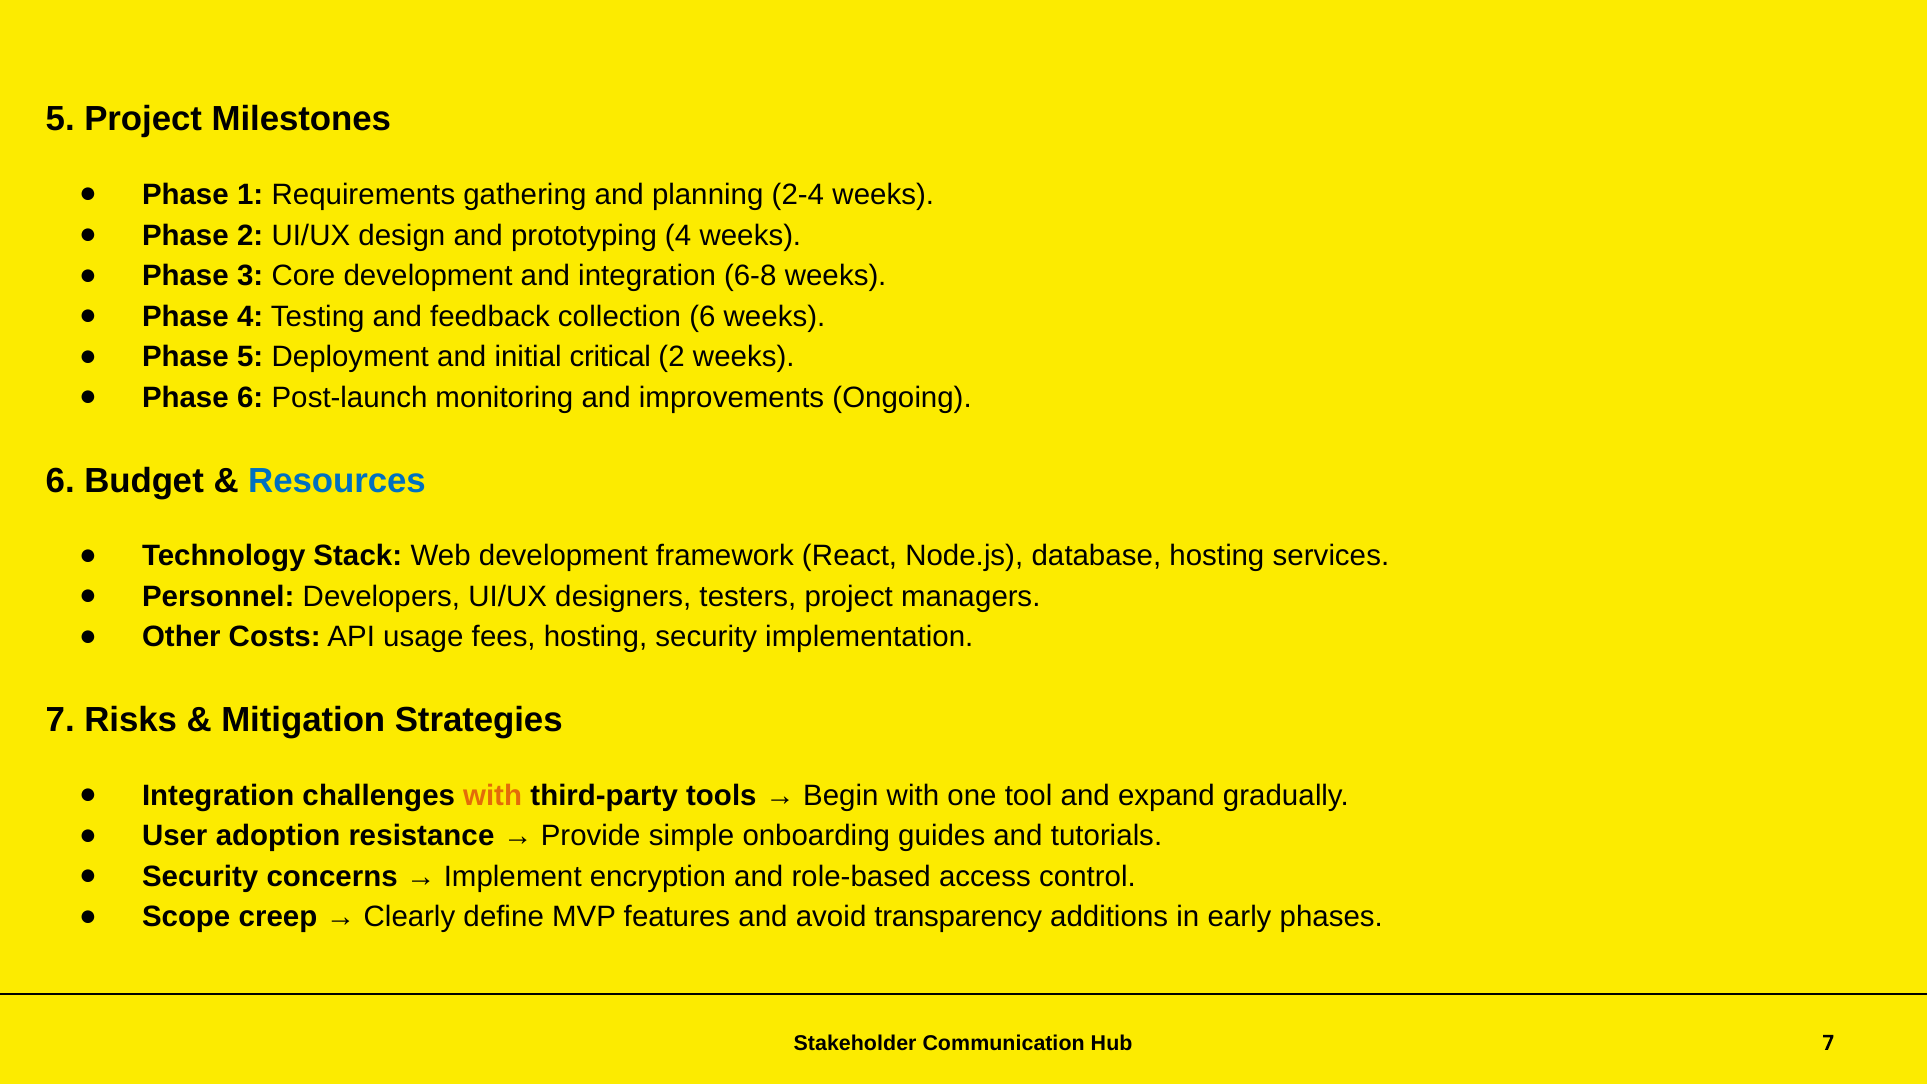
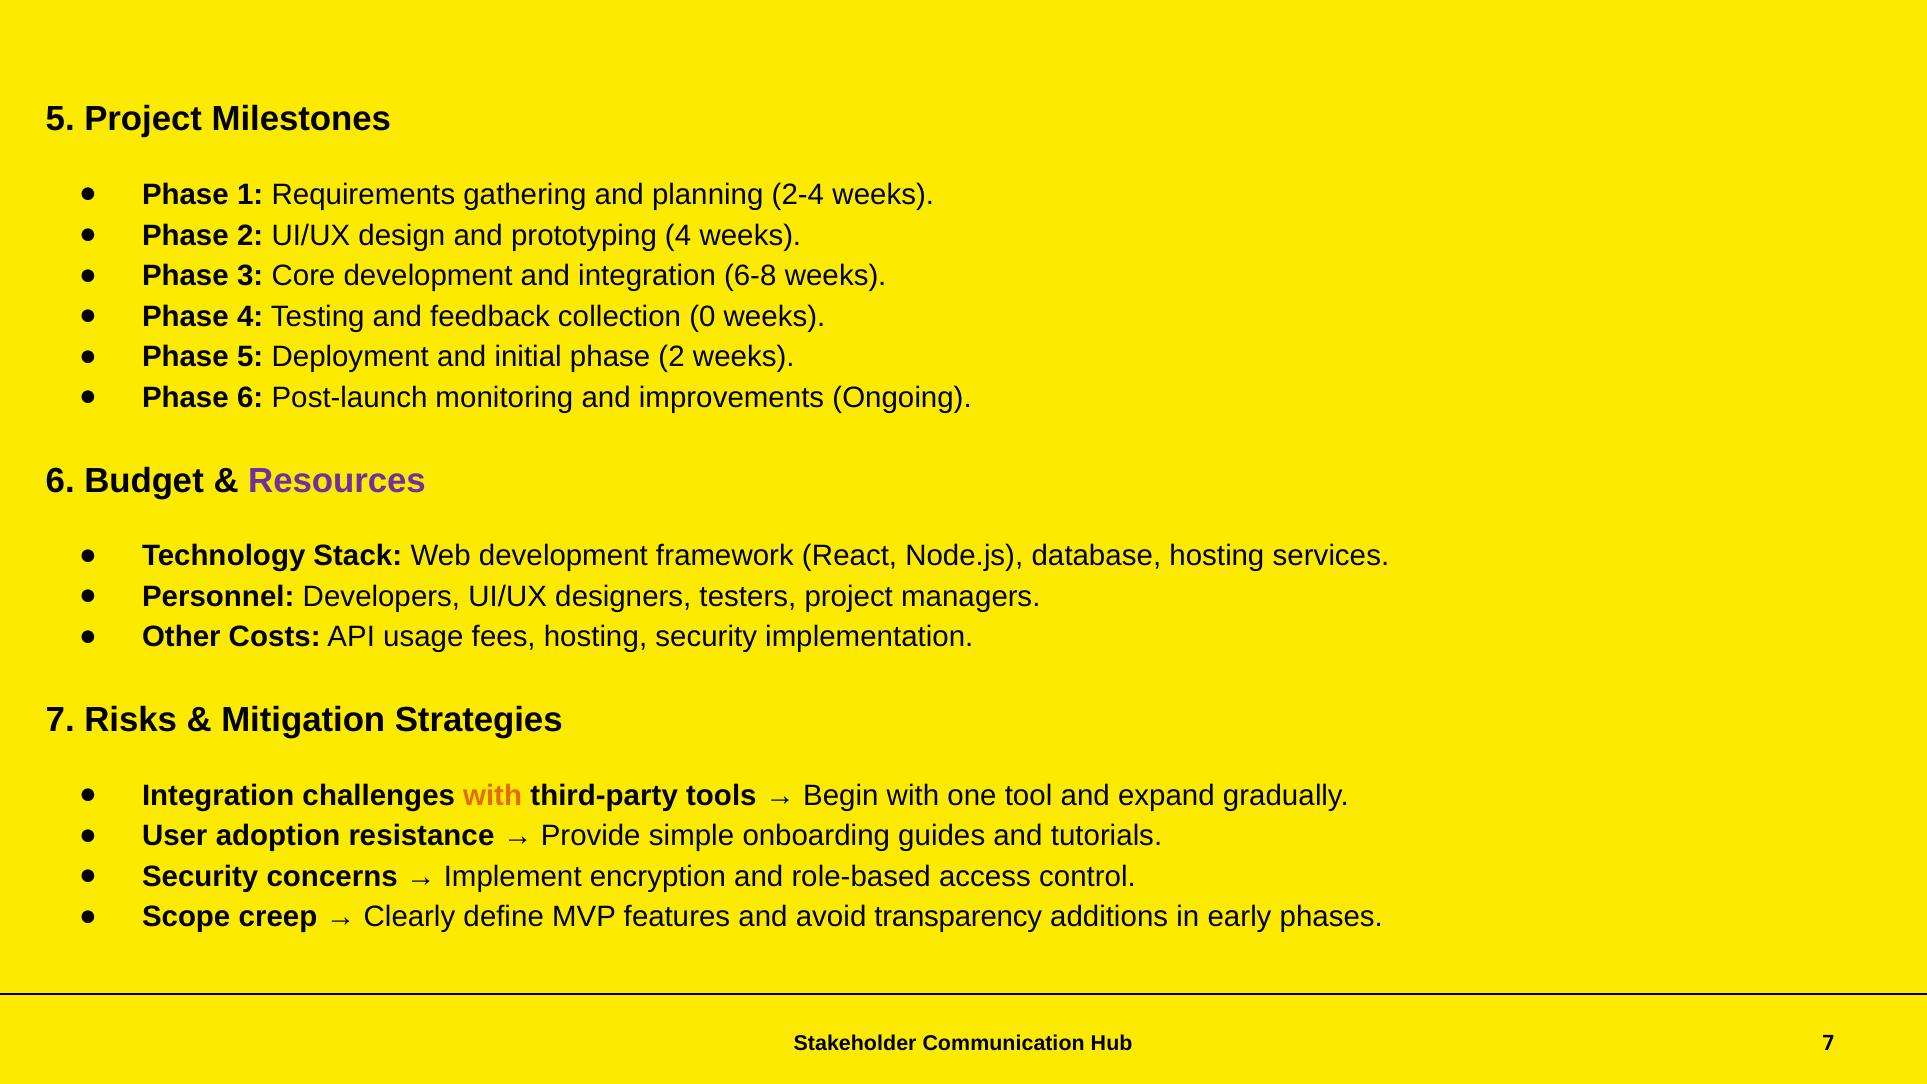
collection 6: 6 -> 0
initial critical: critical -> phase
Resources colour: blue -> purple
